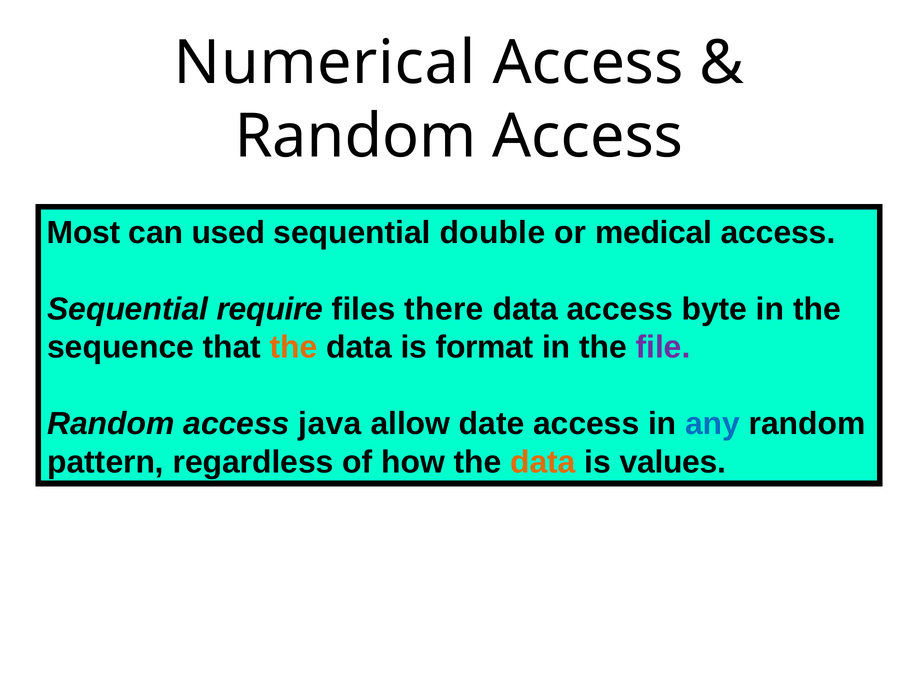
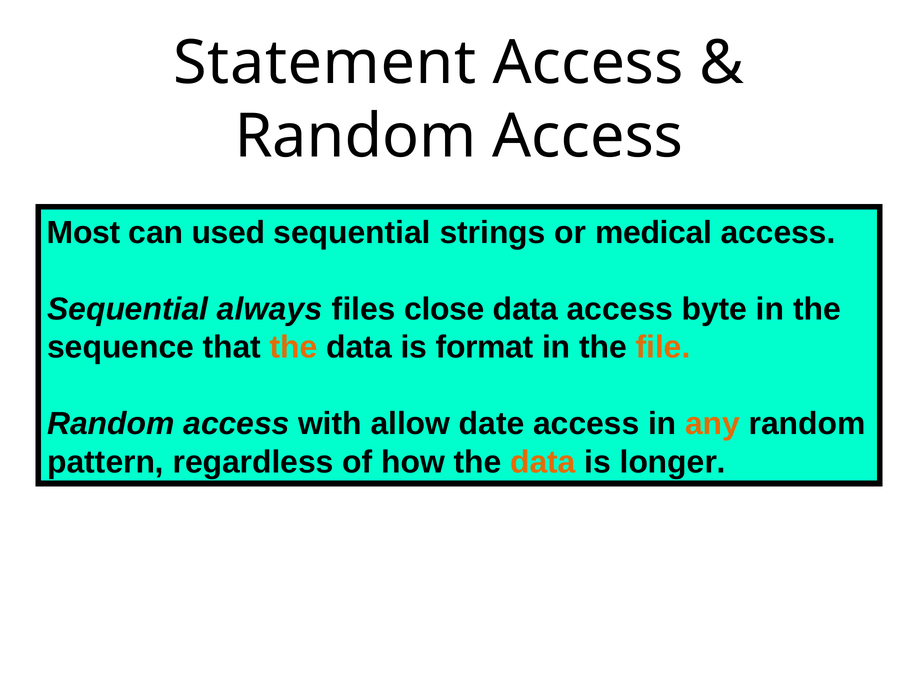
Numerical: Numerical -> Statement
double: double -> strings
require: require -> always
there: there -> close
file colour: purple -> orange
java: java -> with
any colour: blue -> orange
values: values -> longer
